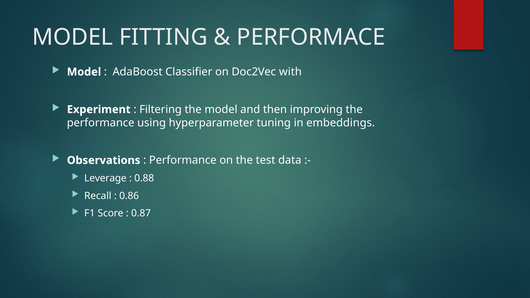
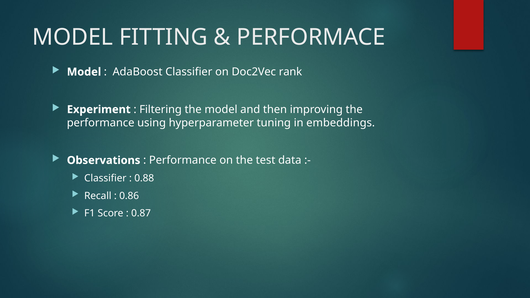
with: with -> rank
Leverage at (105, 178): Leverage -> Classifier
